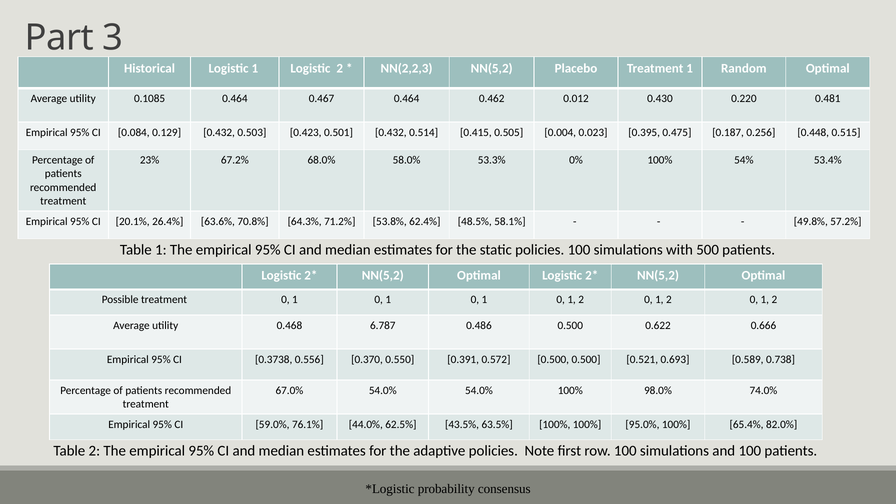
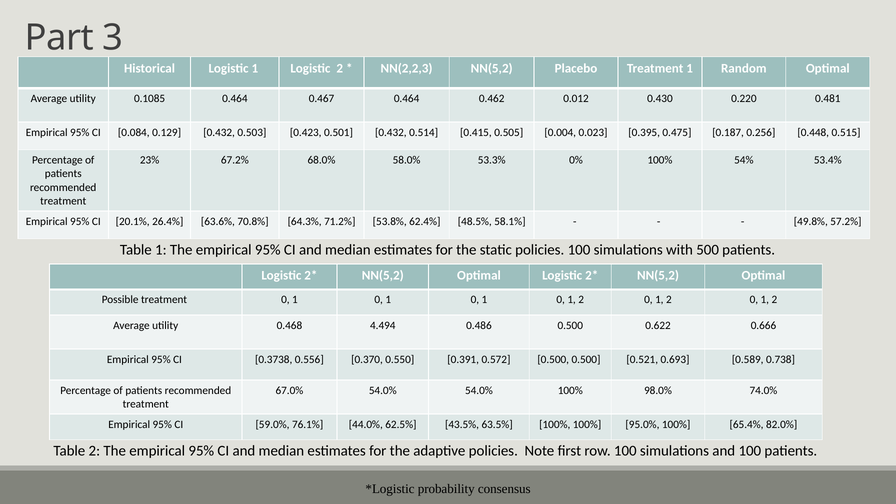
6.787: 6.787 -> 4.494
